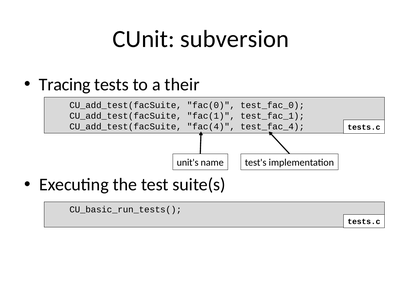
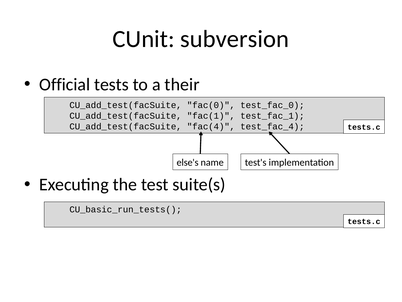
Tracing: Tracing -> Official
unit's: unit's -> else's
